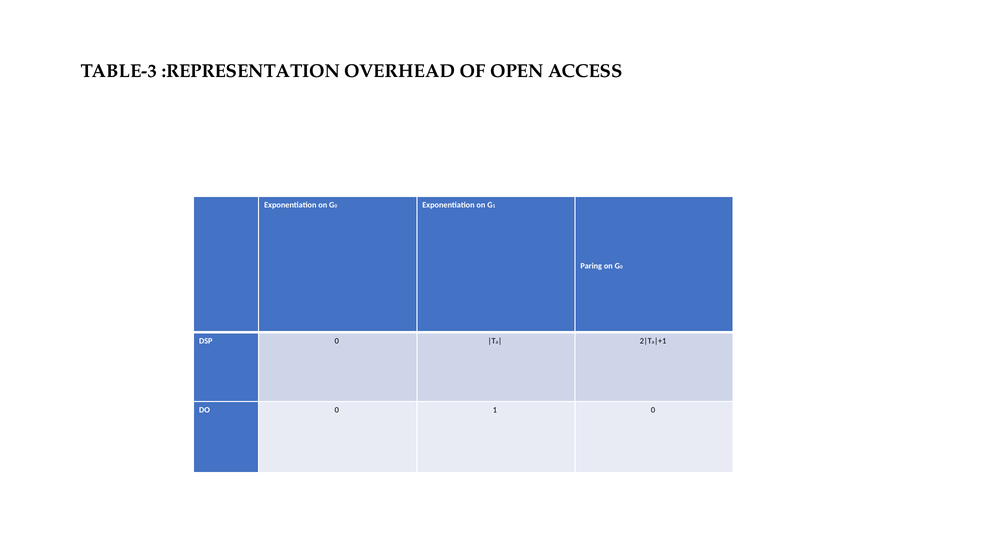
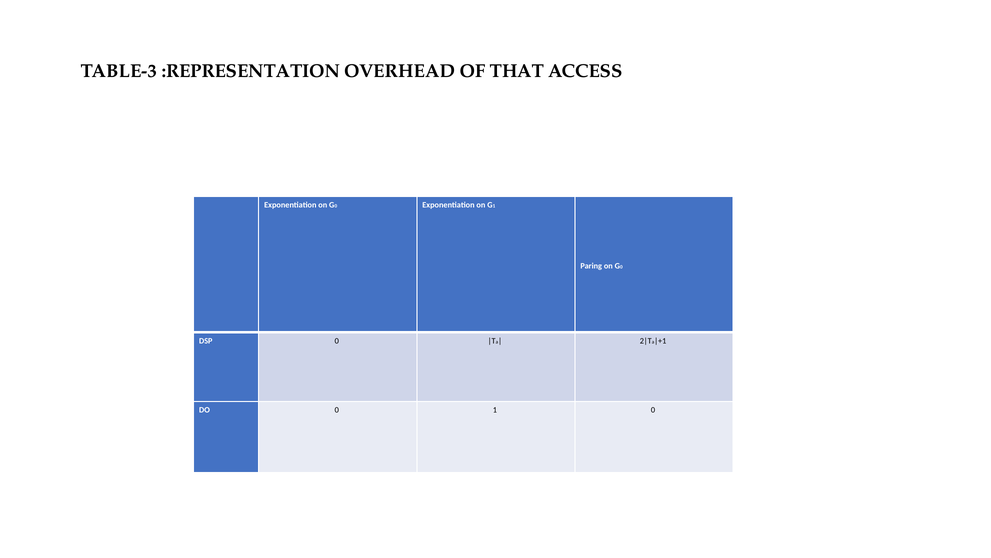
OPEN: OPEN -> THAT
